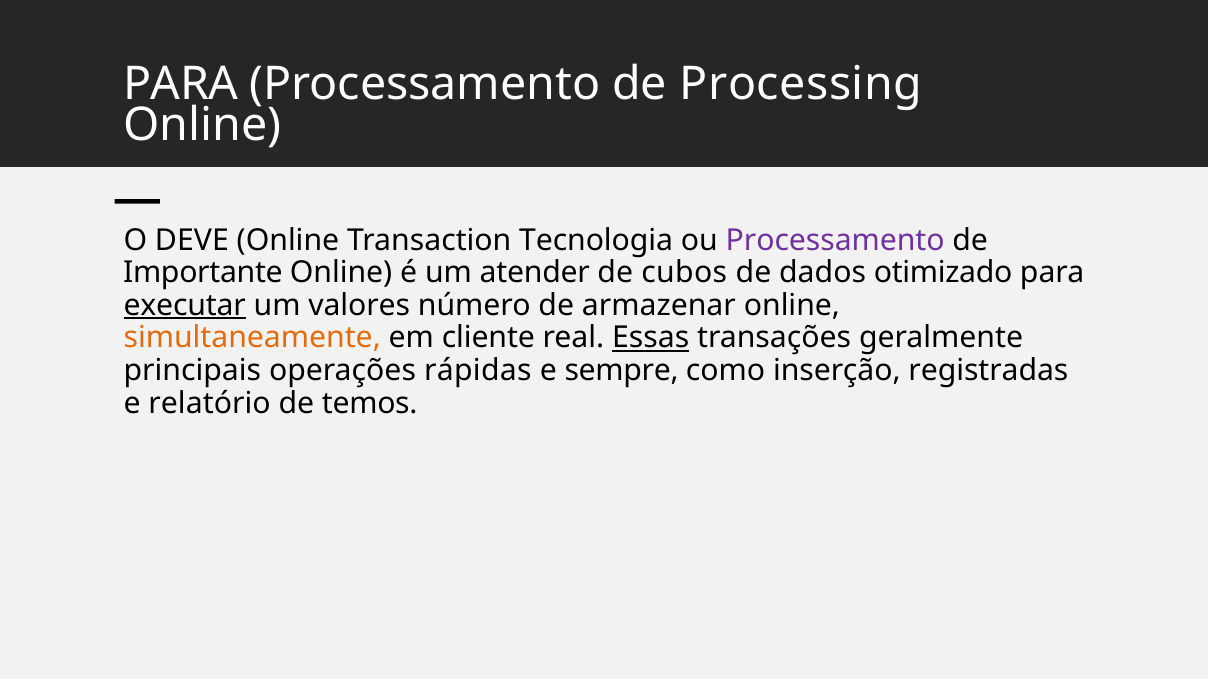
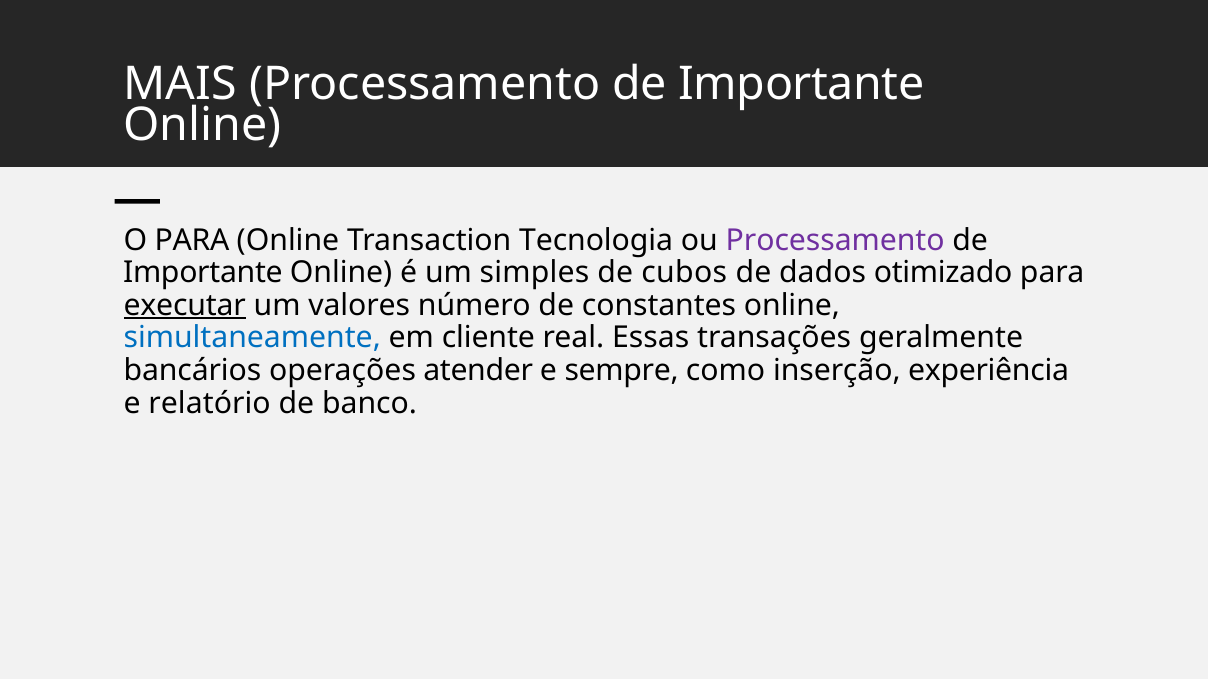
PARA at (181, 85): PARA -> MAIS
Processing at (801, 85): Processing -> Importante
O DEVE: DEVE -> PARA
atender: atender -> simples
armazenar: armazenar -> constantes
simultaneamente colour: orange -> blue
Essas underline: present -> none
principais: principais -> bancários
rápidas: rápidas -> atender
registradas: registradas -> experiência
temos: temos -> banco
